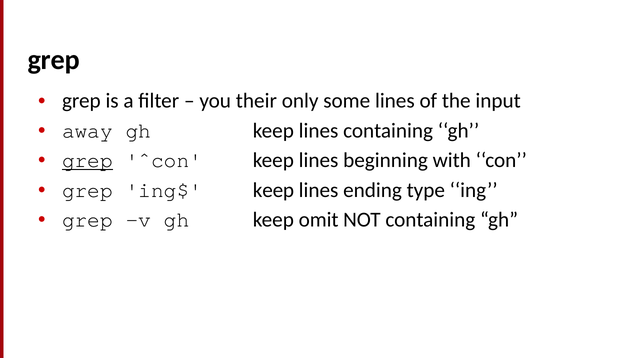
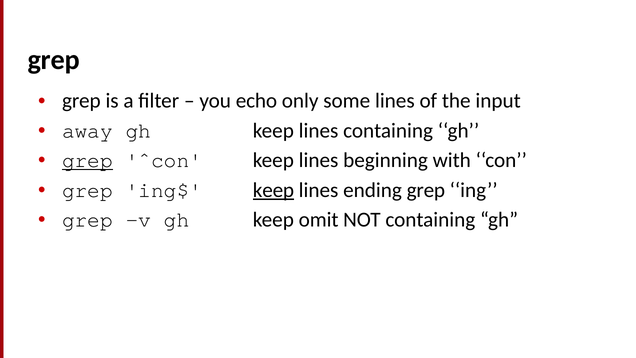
their: their -> echo
keep at (273, 190) underline: none -> present
ending type: type -> grep
